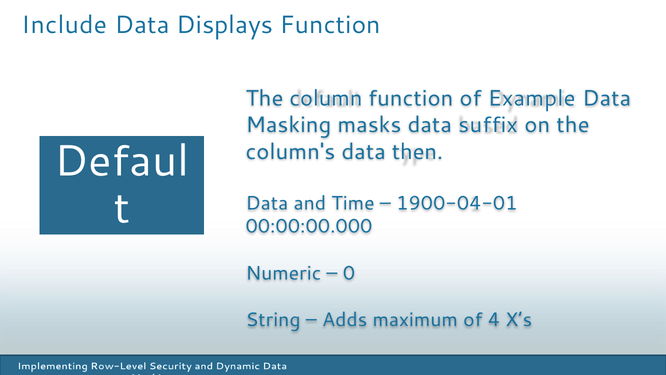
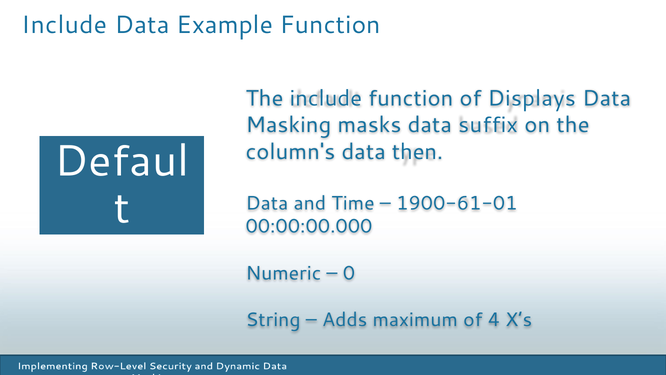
Displays: Displays -> Example
The column: column -> include
Example: Example -> Displays
1900-04-01: 1900-04-01 -> 1900-61-01
